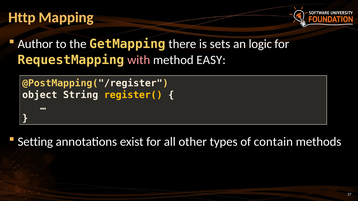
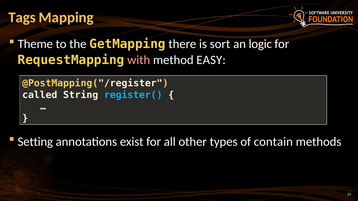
Http: Http -> Tags
Author: Author -> Theme
sets: sets -> sort
object: object -> called
register( colour: yellow -> light blue
